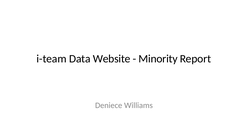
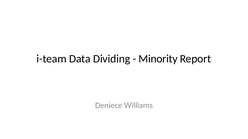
Website: Website -> Dividing
